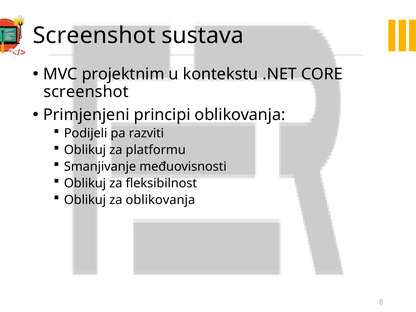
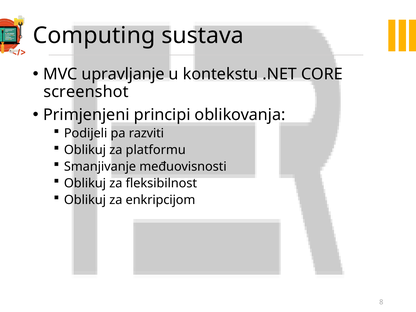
Screenshot at (94, 36): Screenshot -> Computing
projektnim: projektnim -> upravljanje
za oblikovanja: oblikovanja -> enkripcijom
